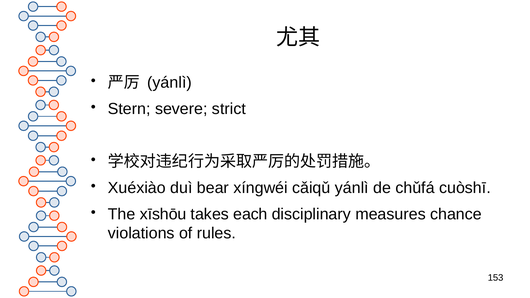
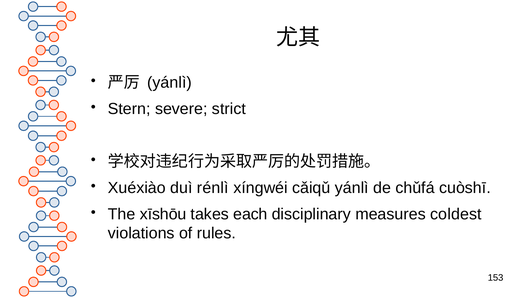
bear: bear -> rénlì
chance: chance -> coldest
